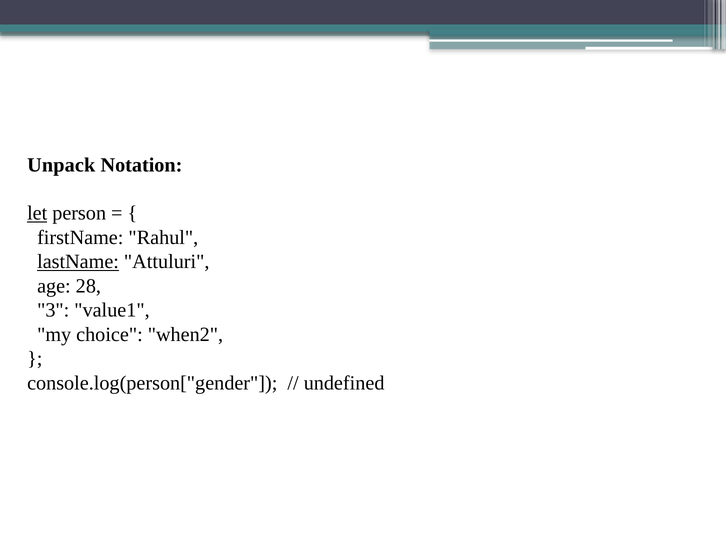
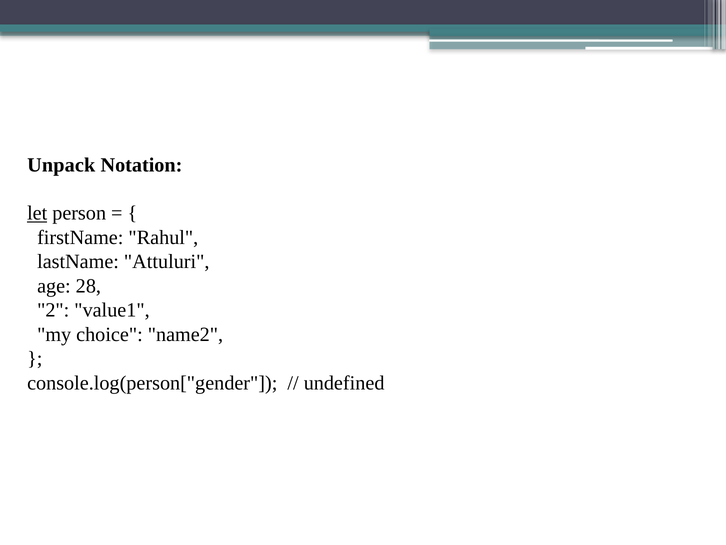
lastName underline: present -> none
3: 3 -> 2
when2: when2 -> name2
